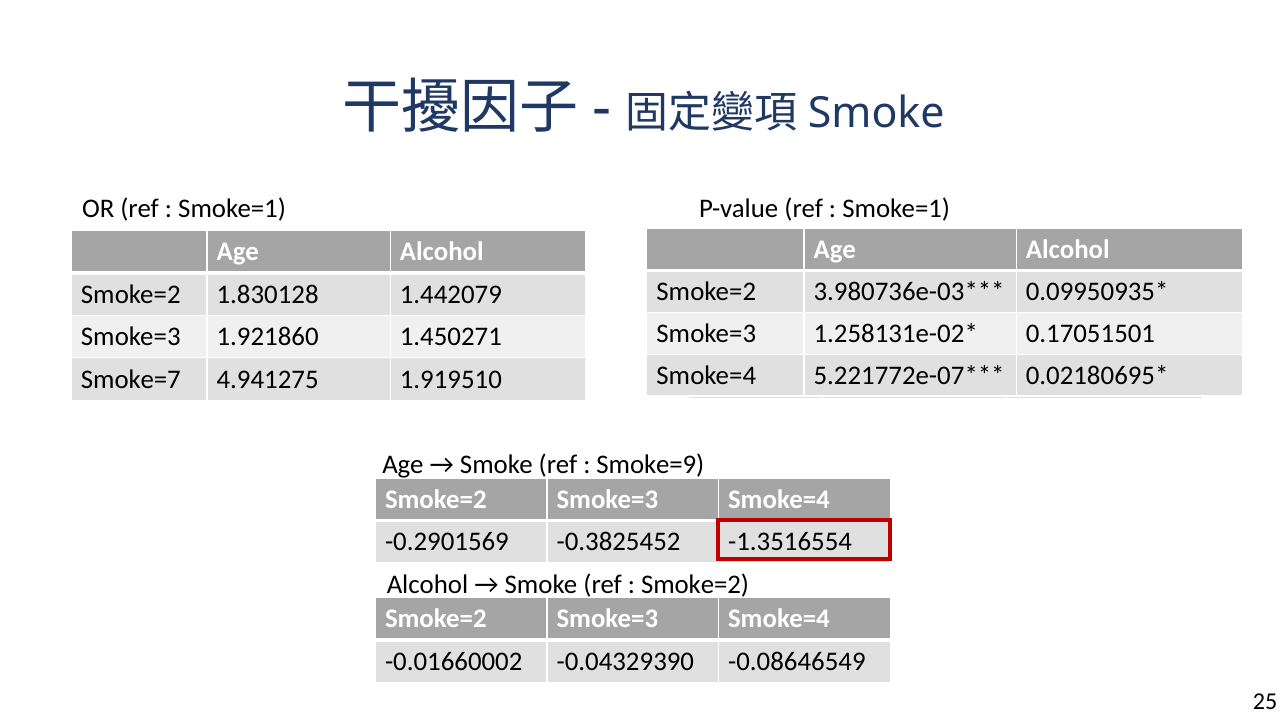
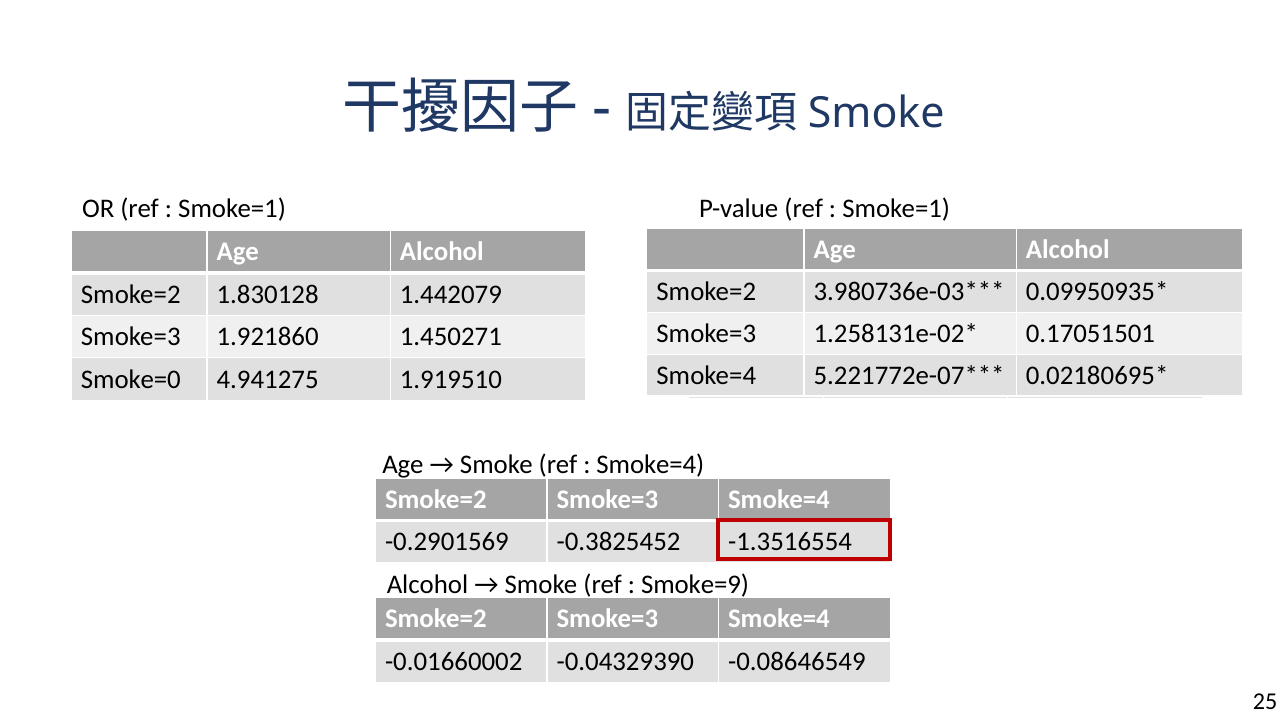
Smoke=7: Smoke=7 -> Smoke=0
Smoke=9 at (650, 464): Smoke=9 -> Smoke=4
Smoke=2 at (695, 584): Smoke=2 -> Smoke=9
